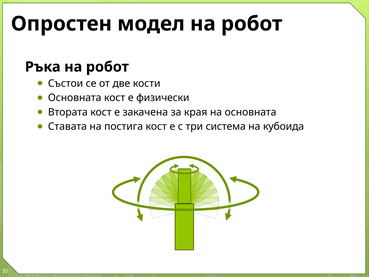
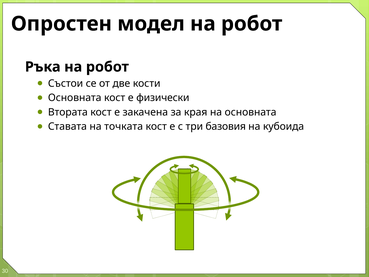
постига: постига -> точката
система: система -> базовия
